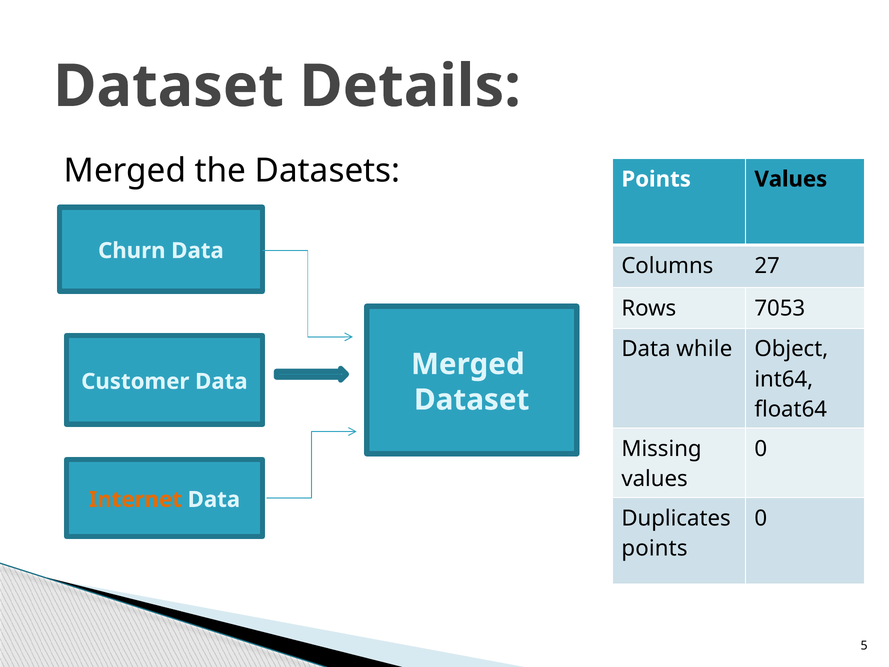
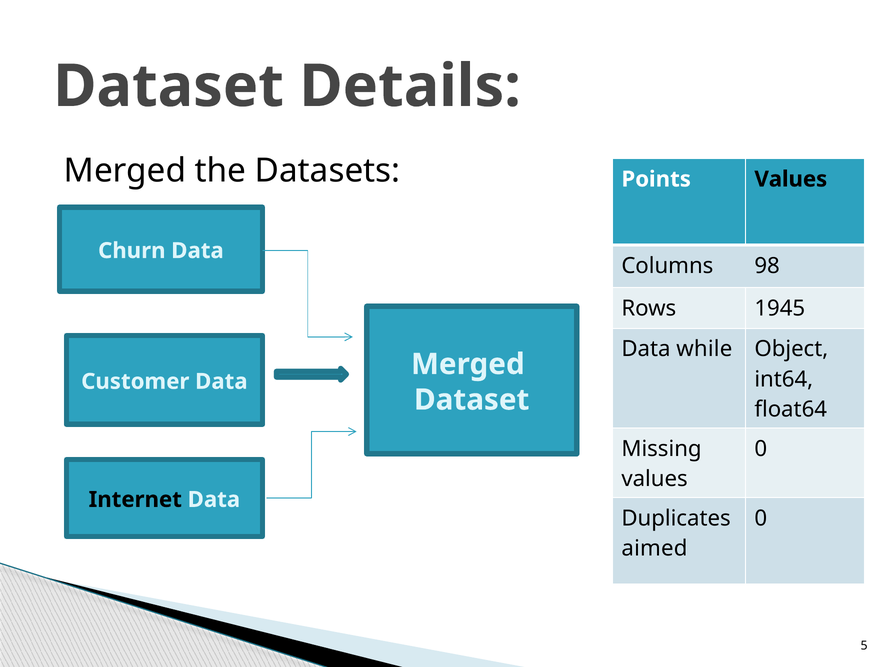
27: 27 -> 98
7053: 7053 -> 1945
Internet colour: orange -> black
points at (654, 548): points -> aimed
